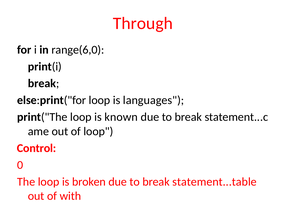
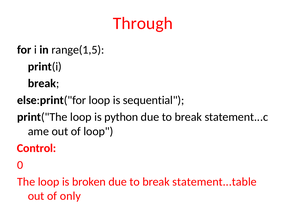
range(6,0: range(6,0 -> range(1,5
languages: languages -> sequential
known: known -> python
with: with -> only
